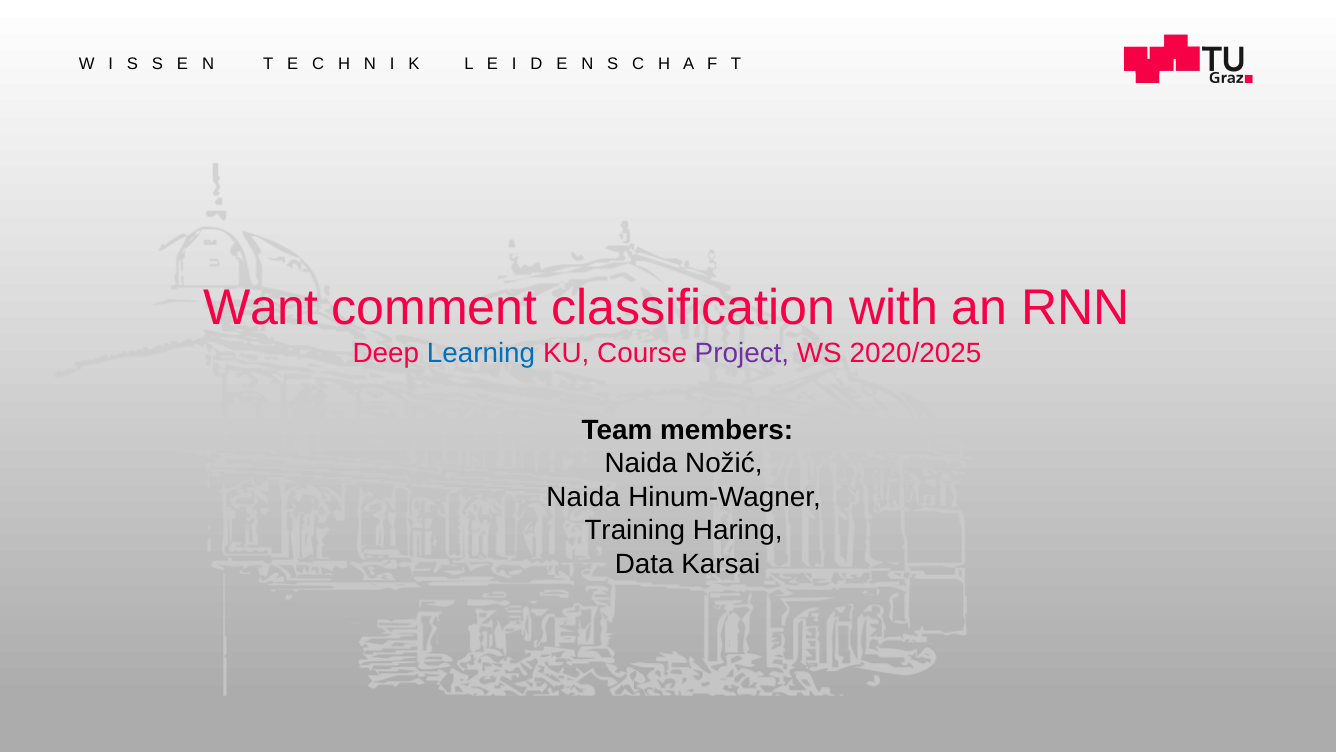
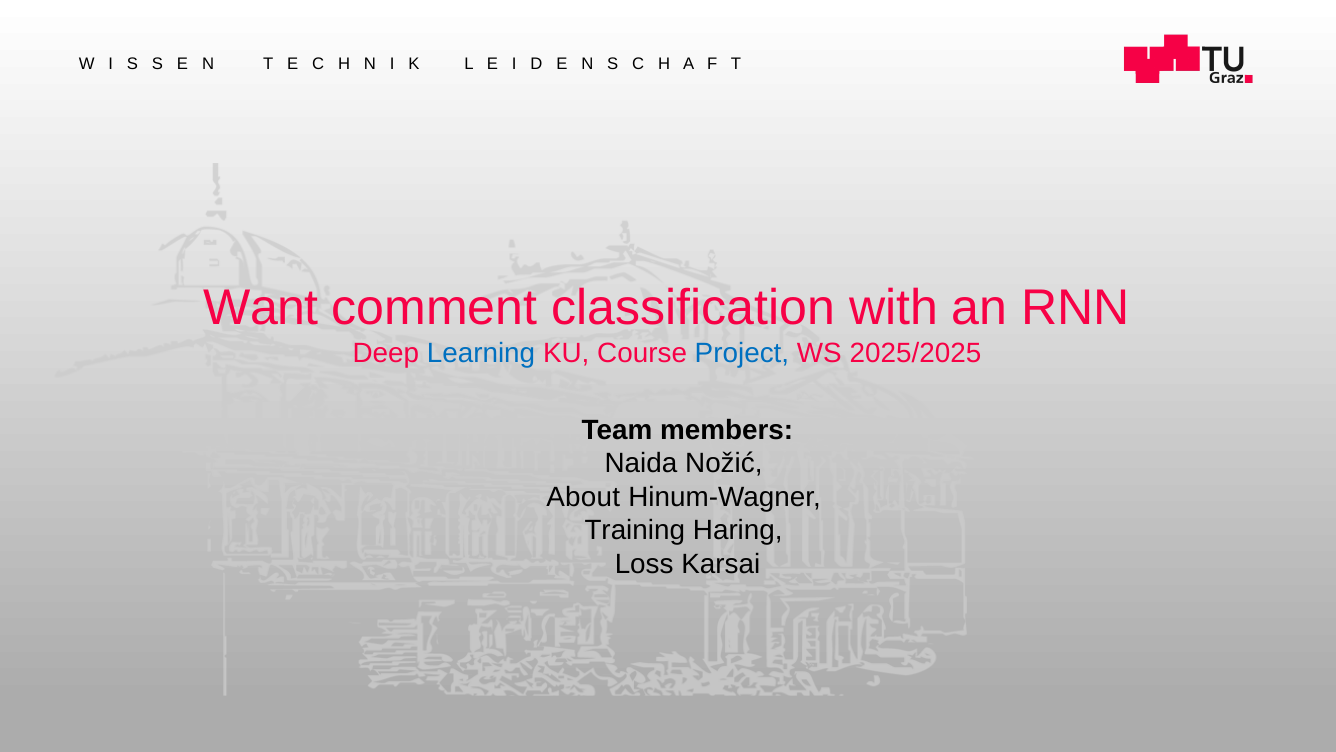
Project colour: purple -> blue
2020/2025: 2020/2025 -> 2025/2025
Naida at (583, 497): Naida -> About
Data: Data -> Loss
